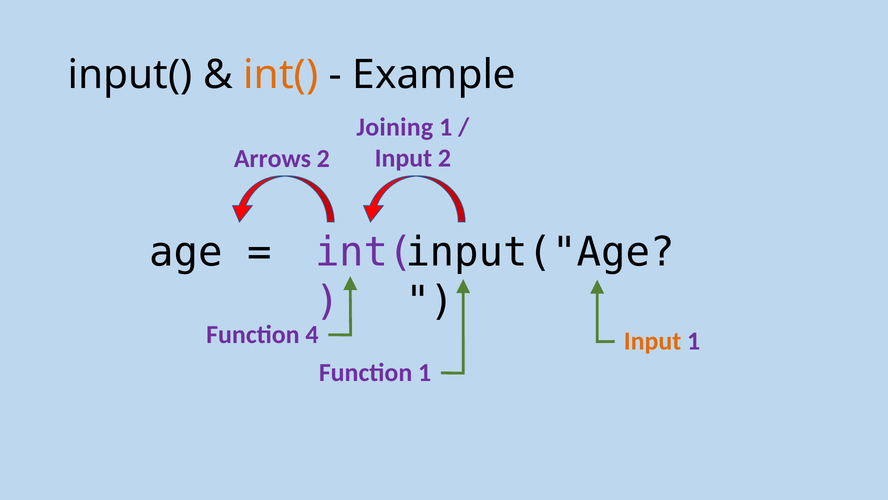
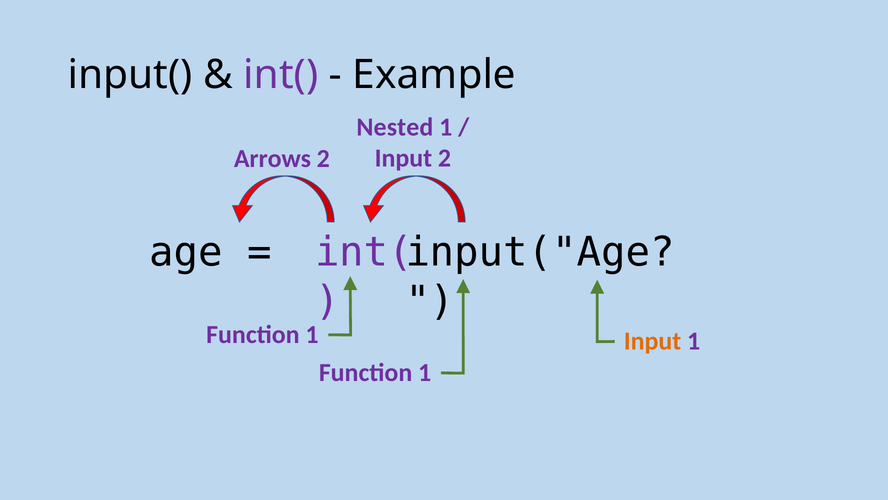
int( at (281, 75) colour: orange -> purple
Joining: Joining -> Nested
4 at (312, 334): 4 -> 1
